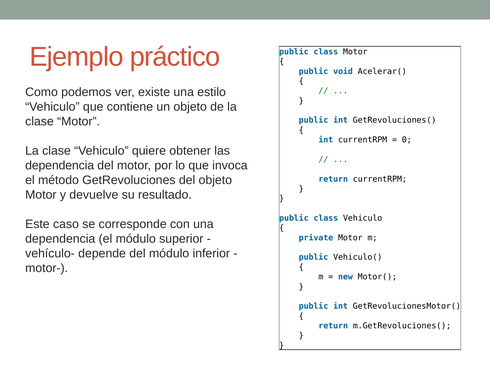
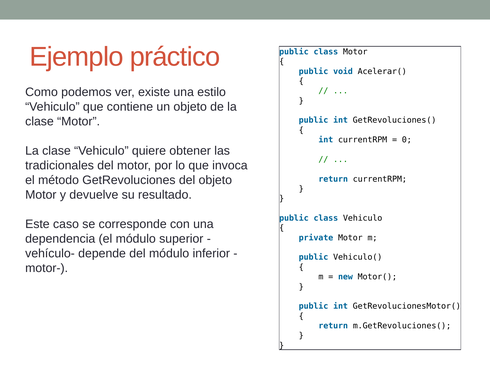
dependencia at (60, 166): dependencia -> tradicionales
